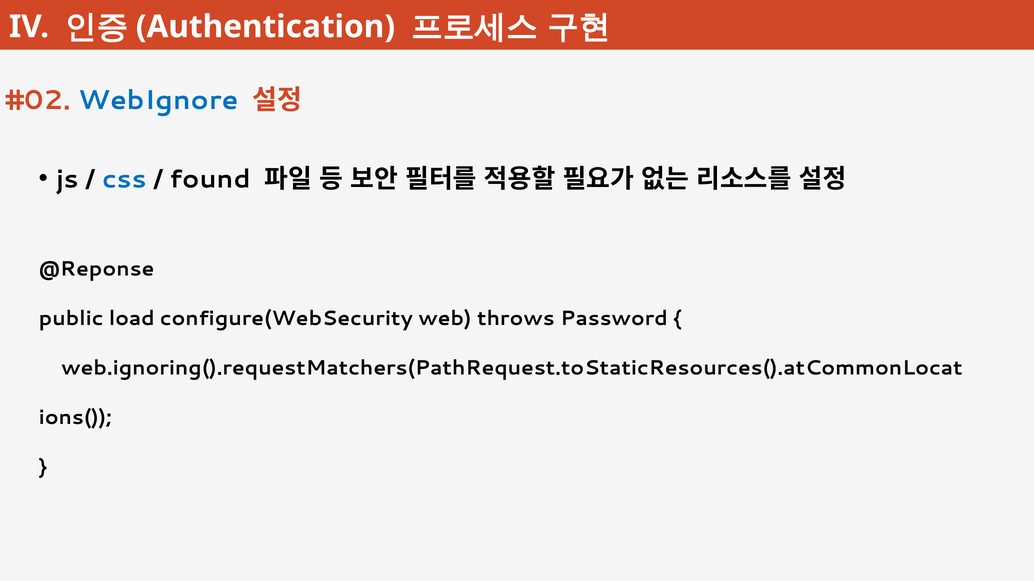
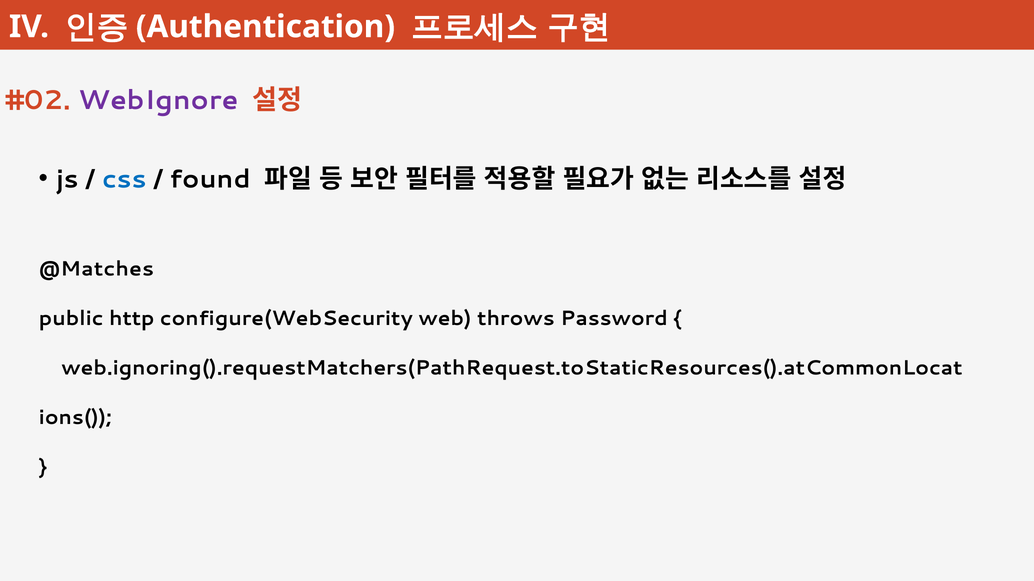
WebIgnore colour: blue -> purple
@Reponse: @Reponse -> @Matches
load: load -> http
